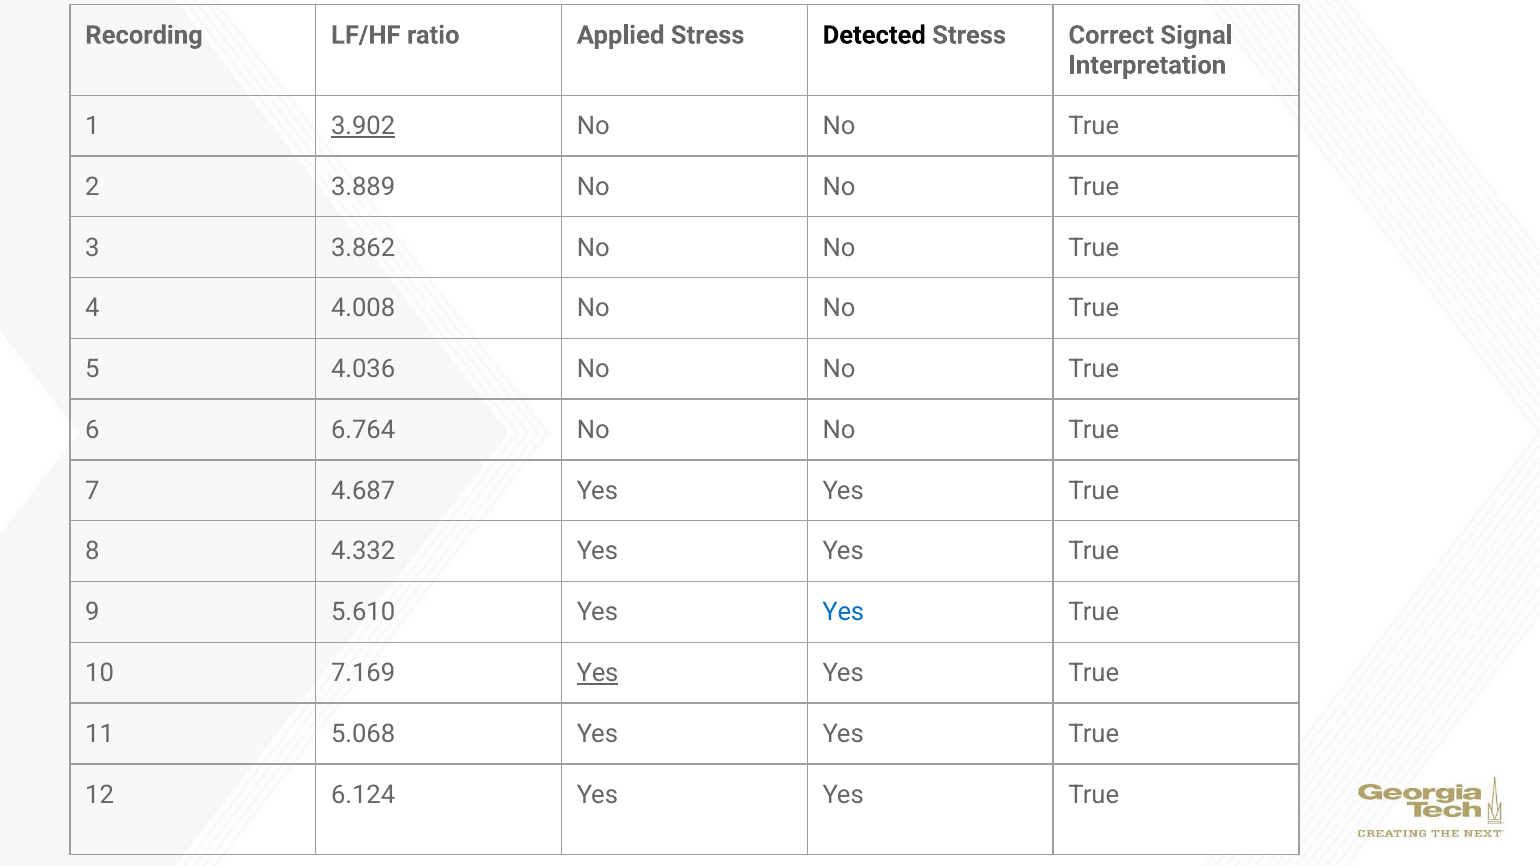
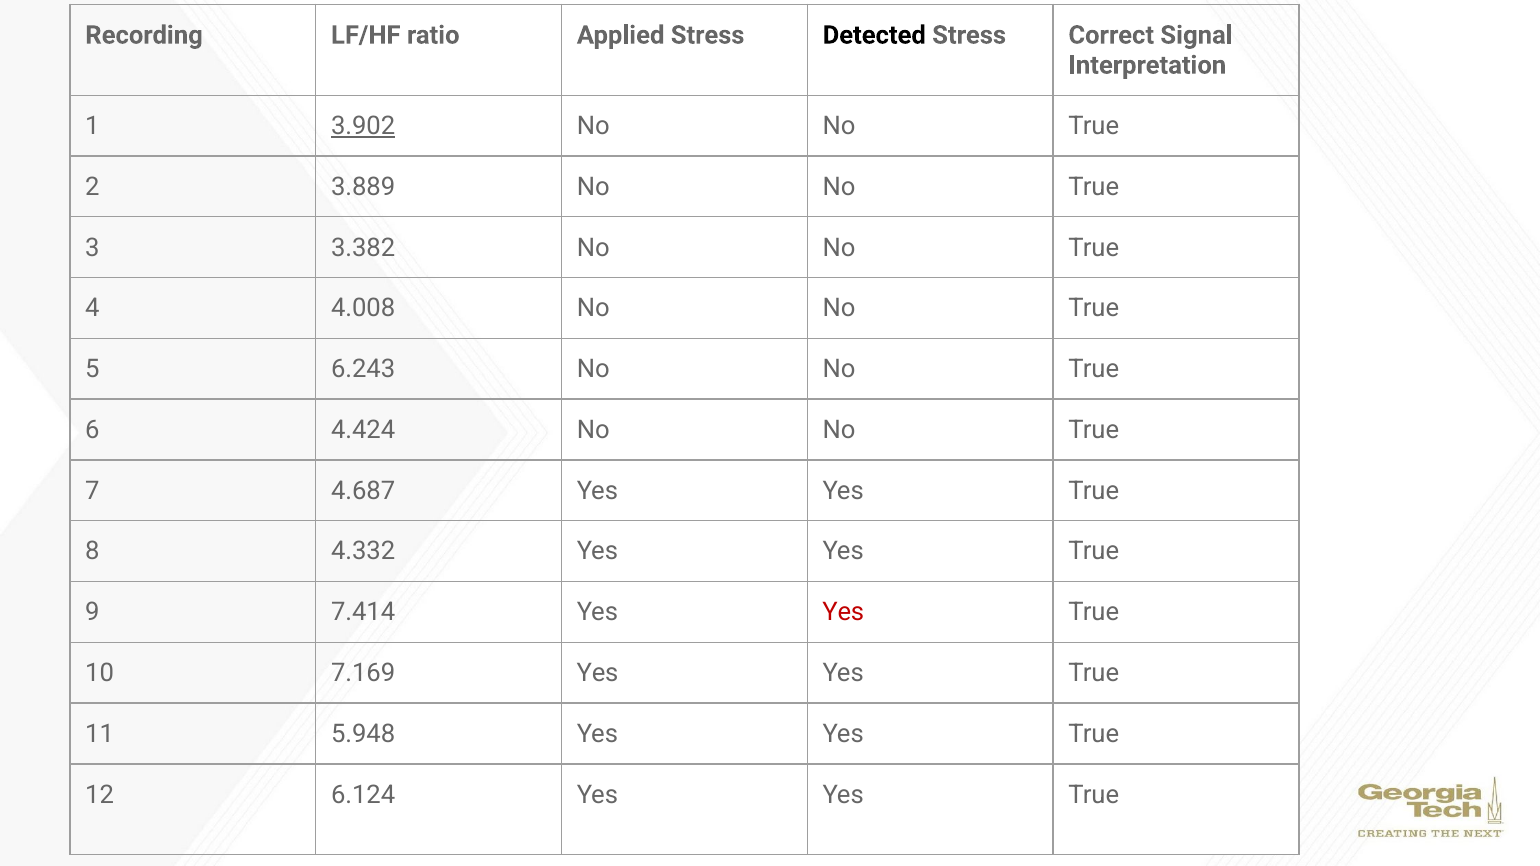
3.862: 3.862 -> 3.382
4.036: 4.036 -> 6.243
6.764: 6.764 -> 4.424
5.610: 5.610 -> 7.414
Yes at (843, 613) colour: blue -> red
Yes at (598, 673) underline: present -> none
5.068: 5.068 -> 5.948
